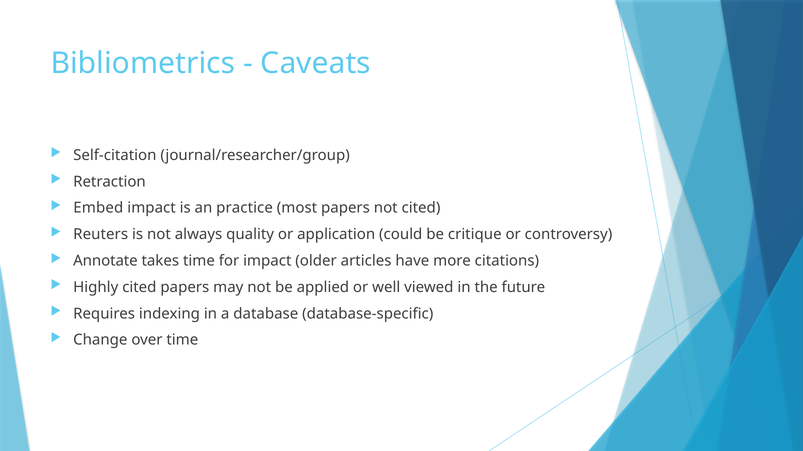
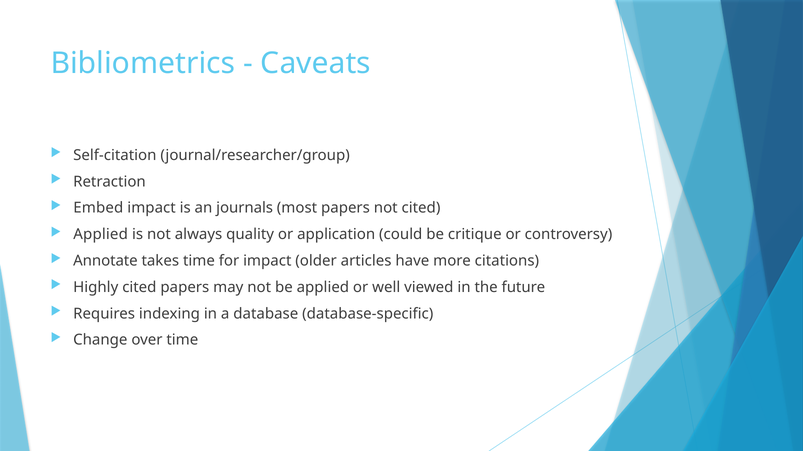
practice: practice -> journals
Reuters at (101, 235): Reuters -> Applied
